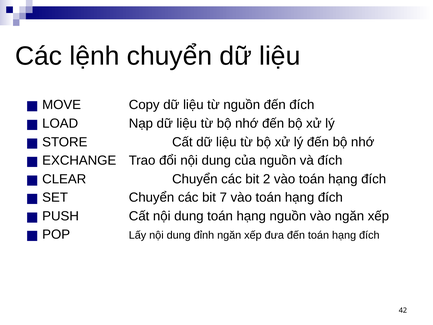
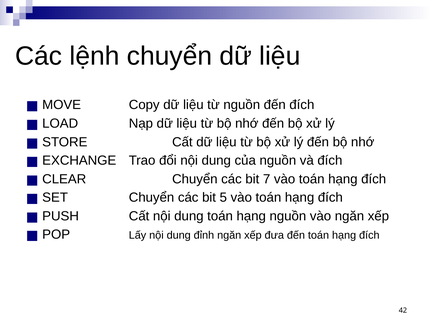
2: 2 -> 7
7: 7 -> 5
